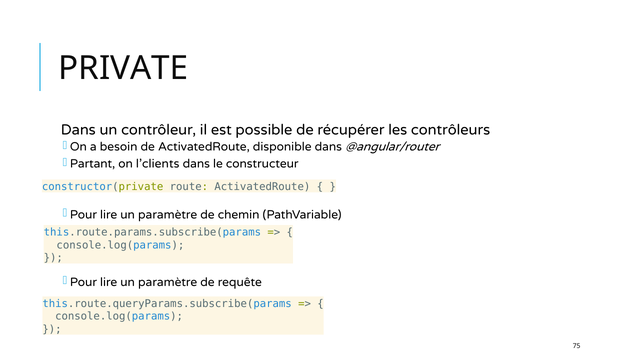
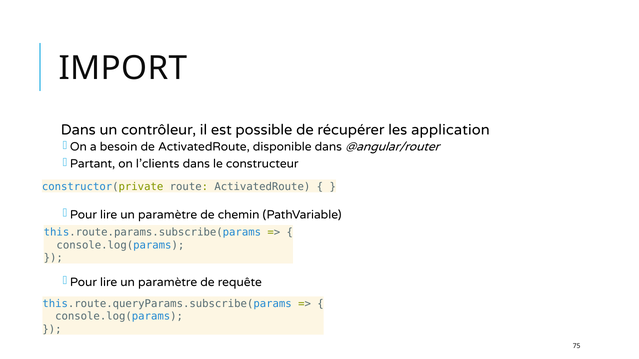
PRIVATE: PRIVATE -> IMPORT
contrôleurs: contrôleurs -> application
